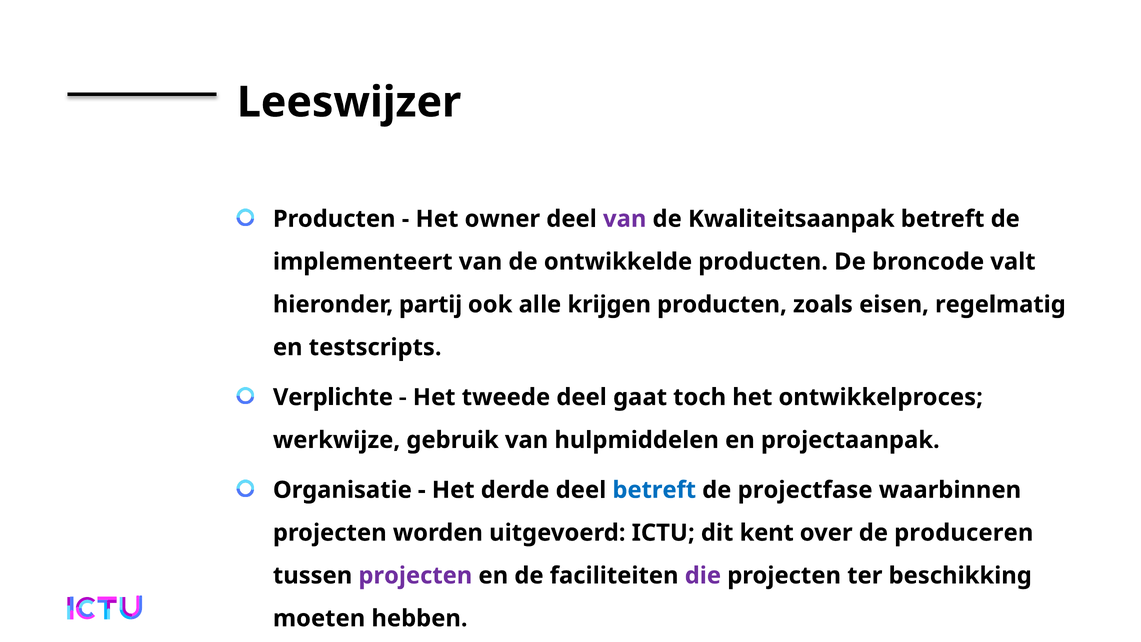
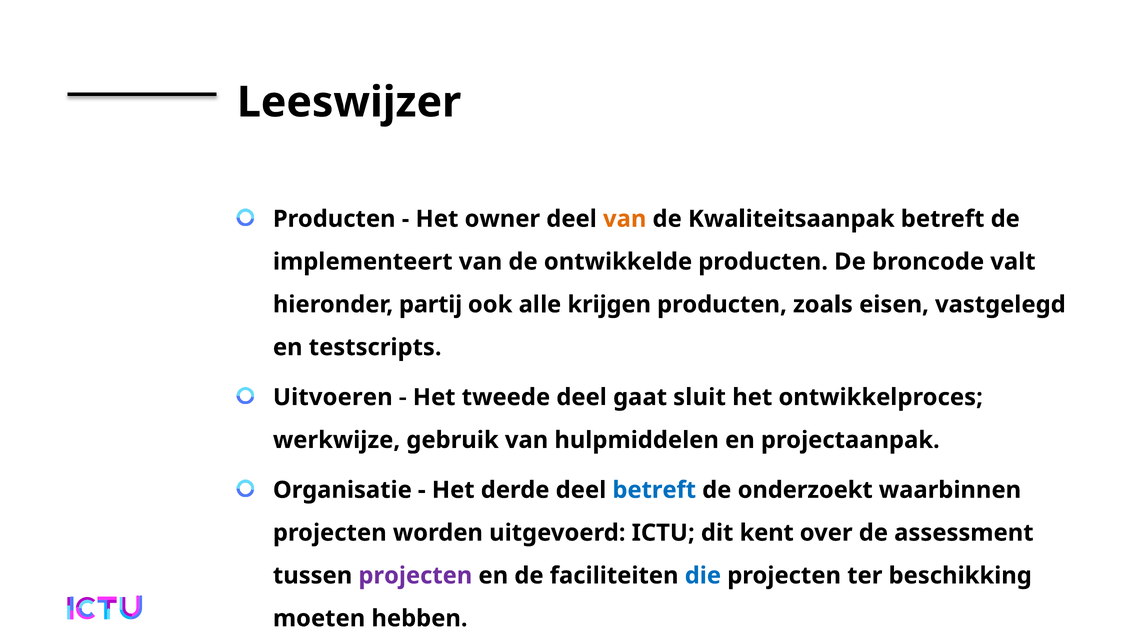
van at (625, 219) colour: purple -> orange
regelmatig: regelmatig -> vastgelegd
Verplichte: Verplichte -> Uitvoeren
toch: toch -> sluit
projectfase: projectfase -> onderzoekt
produceren: produceren -> assessment
die colour: purple -> blue
